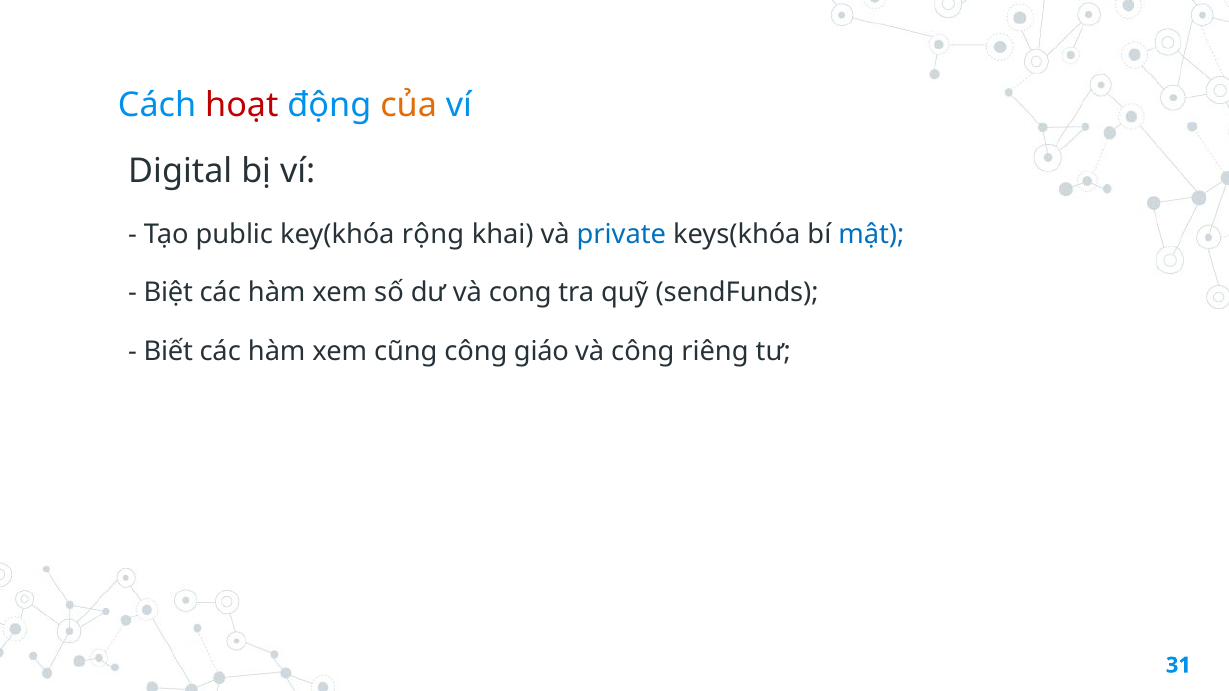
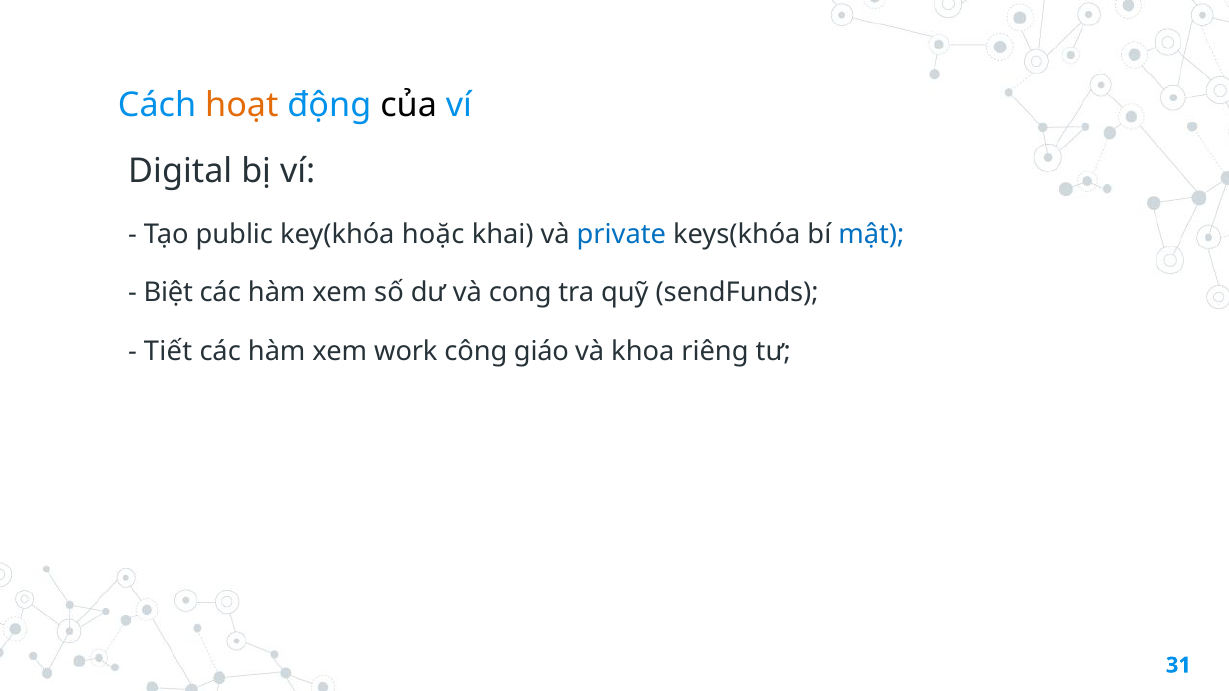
hoạt colour: red -> orange
của colour: orange -> black
rộng: rộng -> hoặc
Biết: Biết -> Tiết
cũng: cũng -> work
và công: công -> khoa
